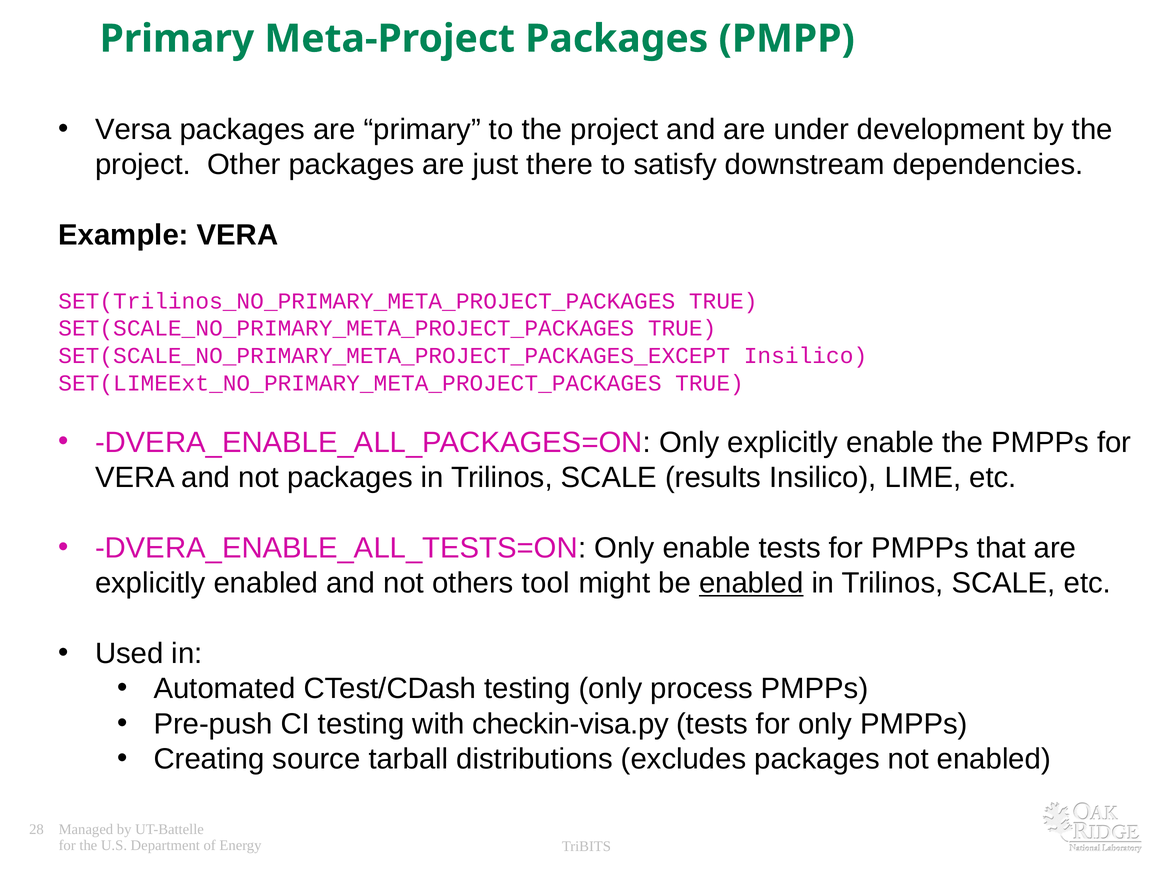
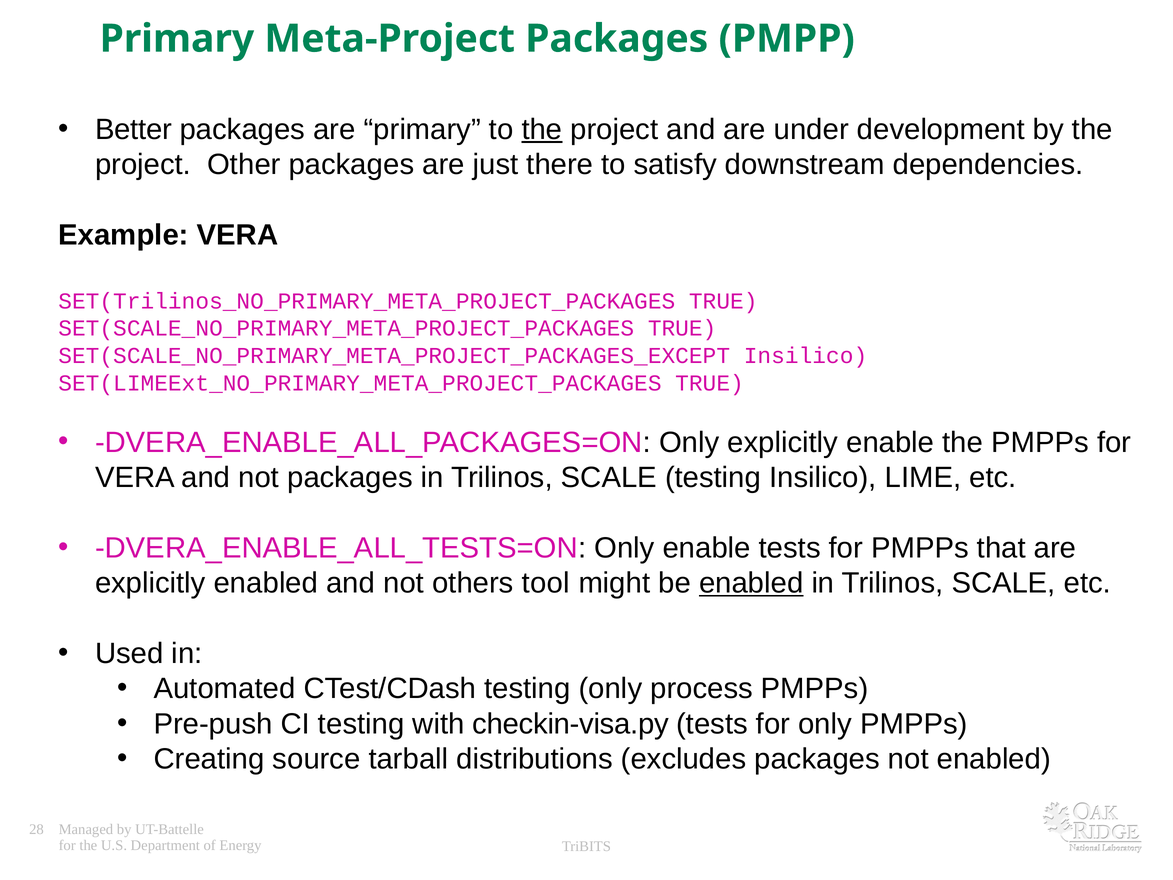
Versa: Versa -> Better
the at (542, 129) underline: none -> present
SCALE results: results -> testing
